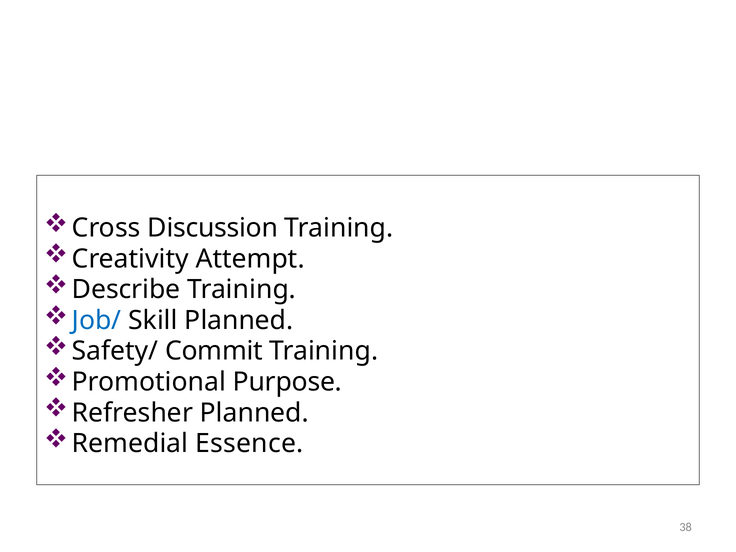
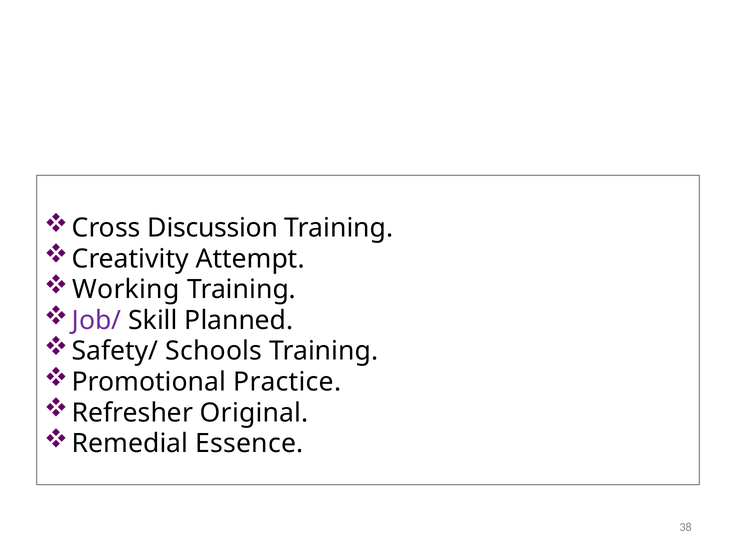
Describe: Describe -> Working
Job/ colour: blue -> purple
Commit: Commit -> Schools
Purpose: Purpose -> Practice
Refresher Planned: Planned -> Original
